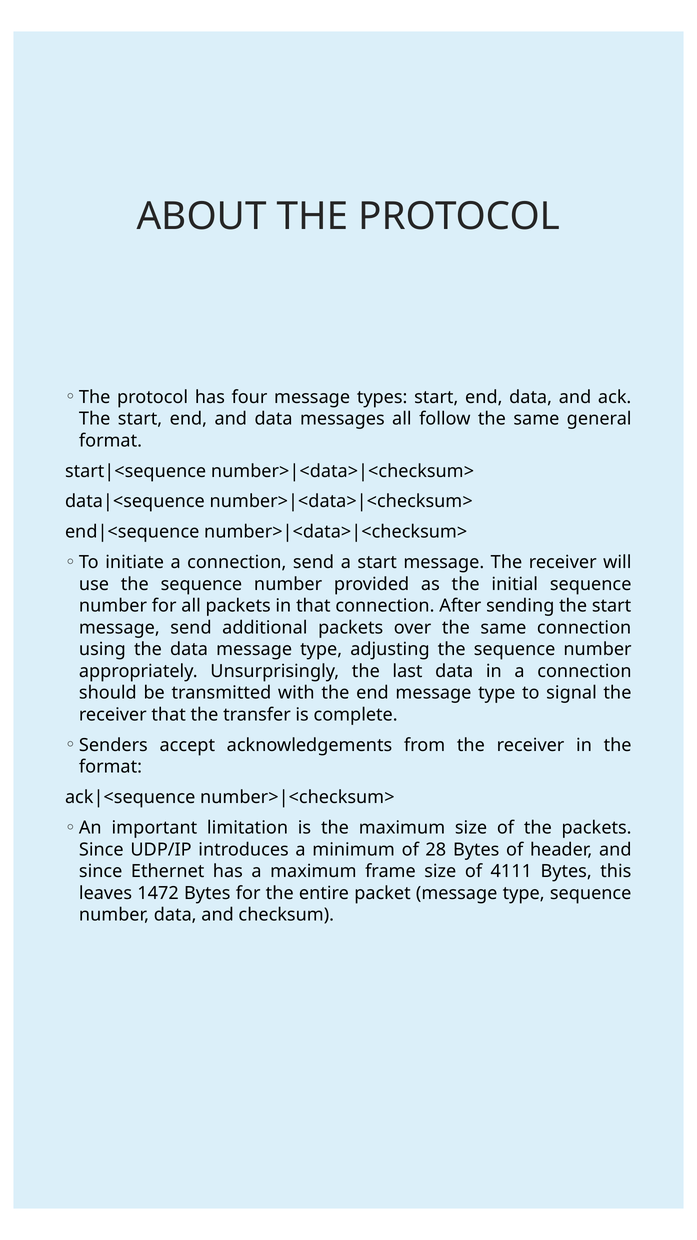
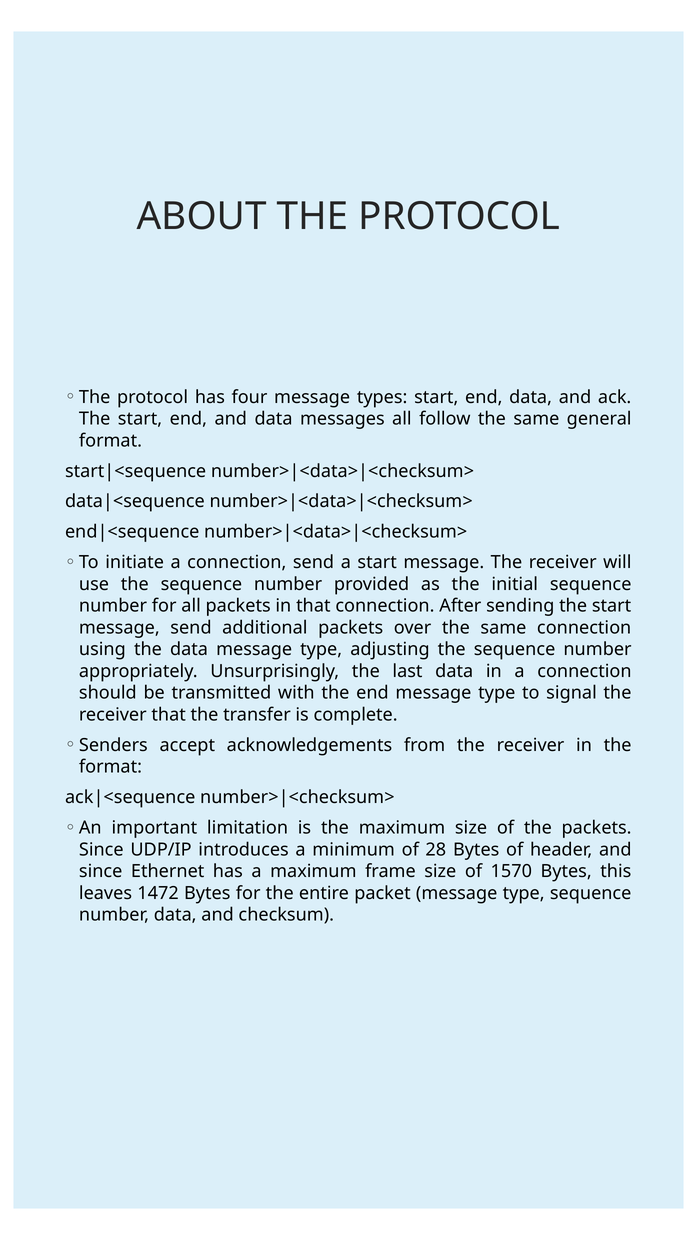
4111: 4111 -> 1570
